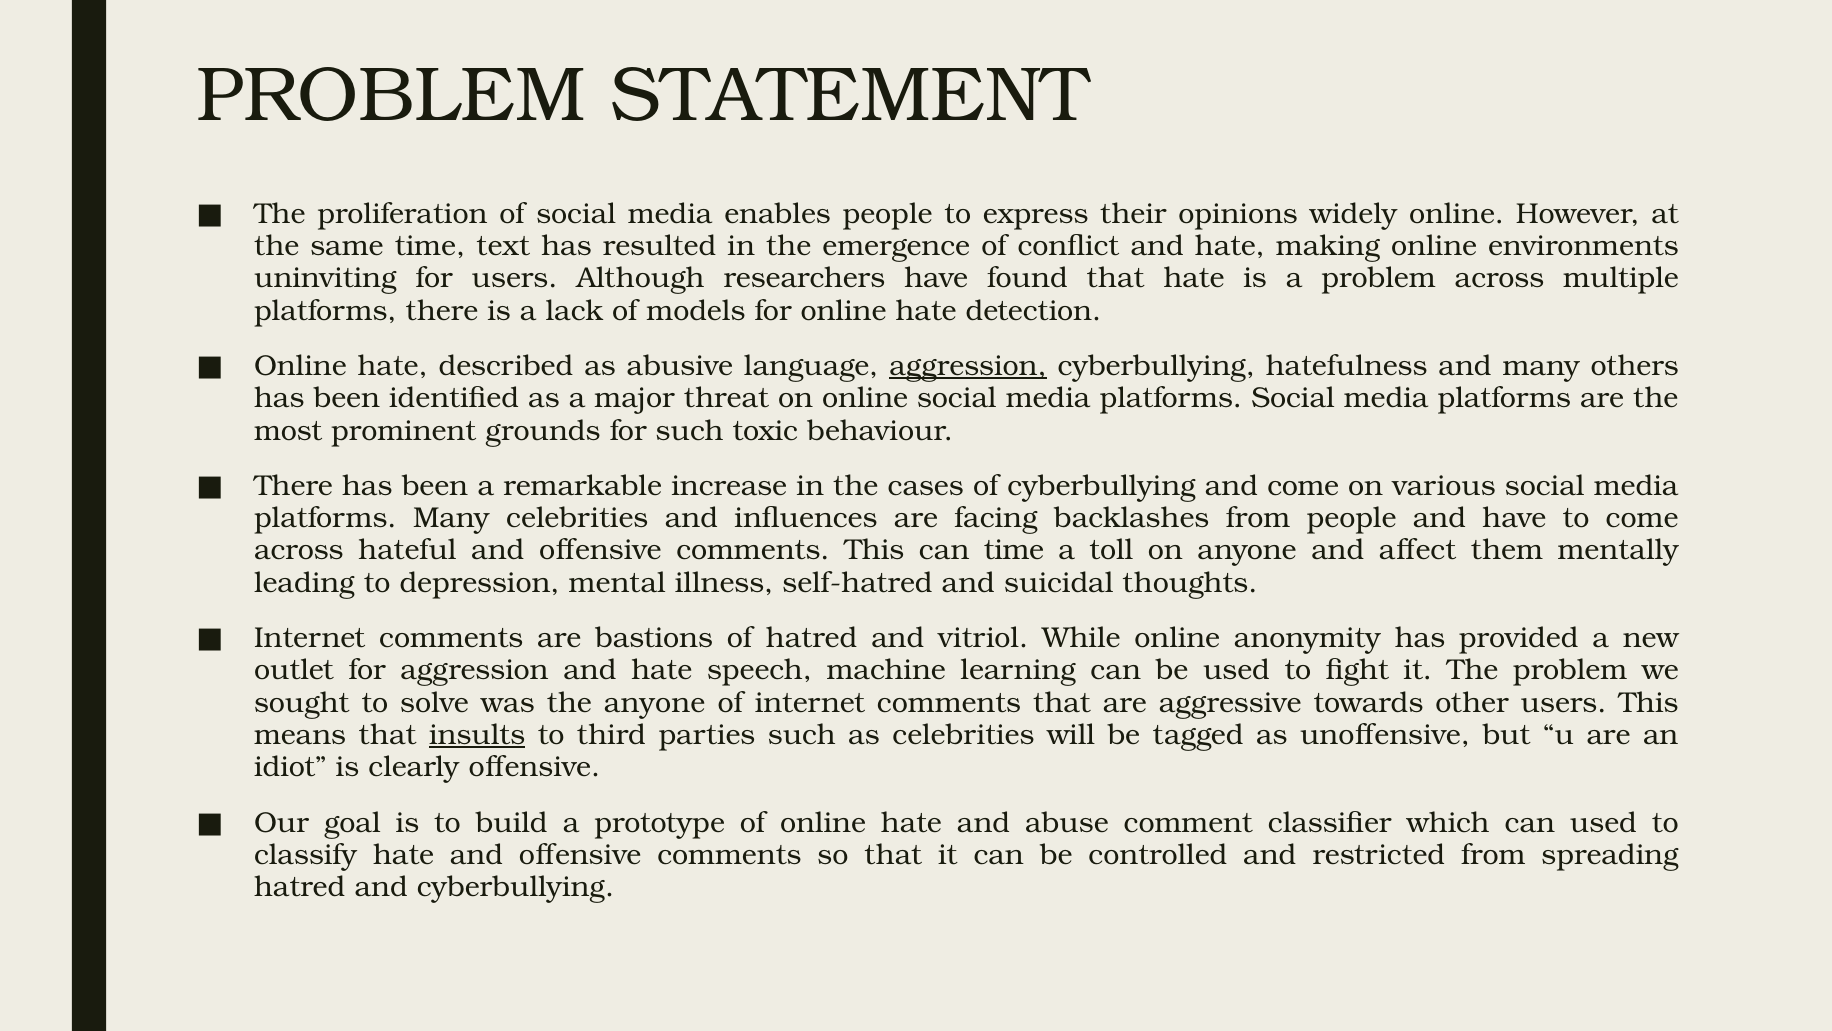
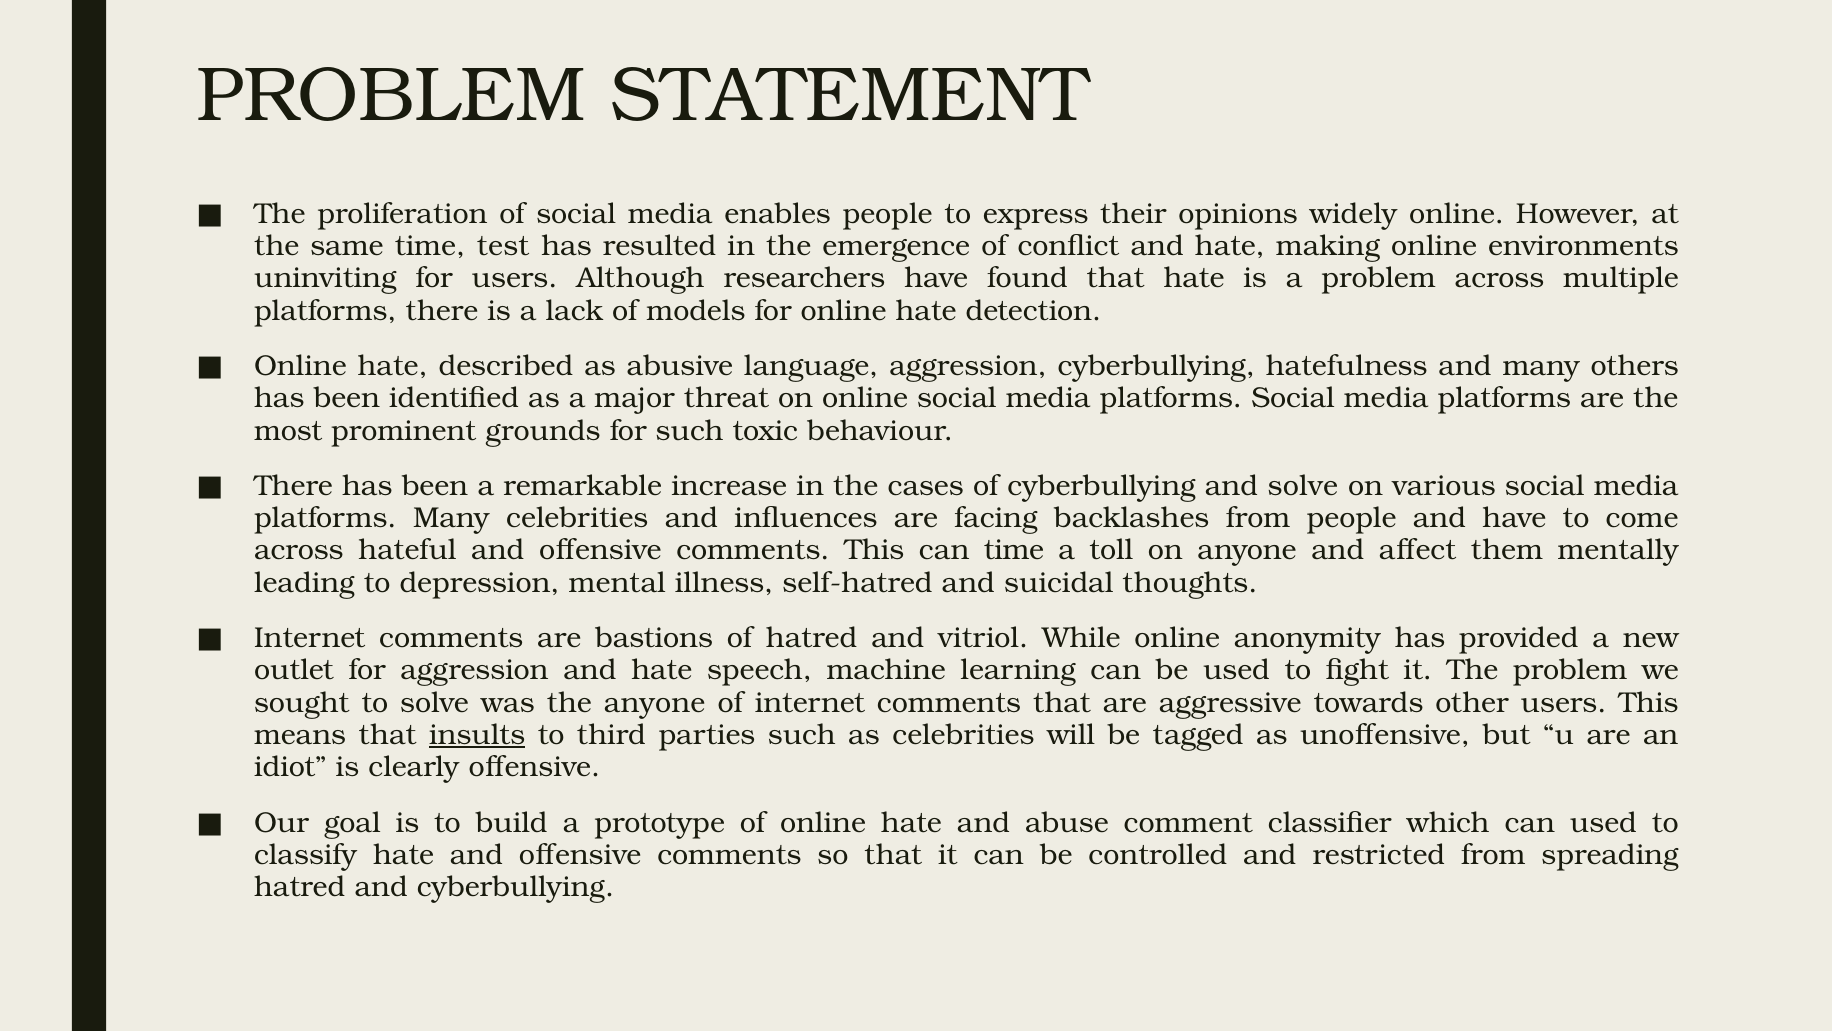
text: text -> test
aggression at (968, 366) underline: present -> none
and come: come -> solve
